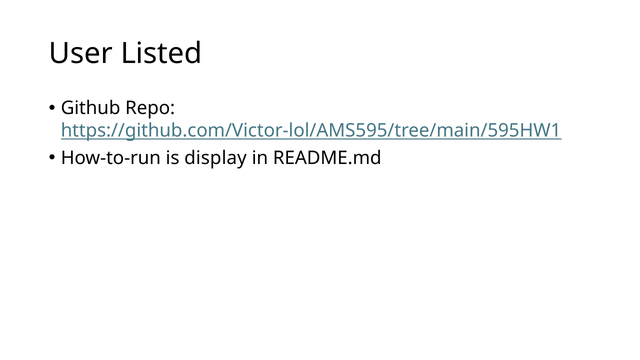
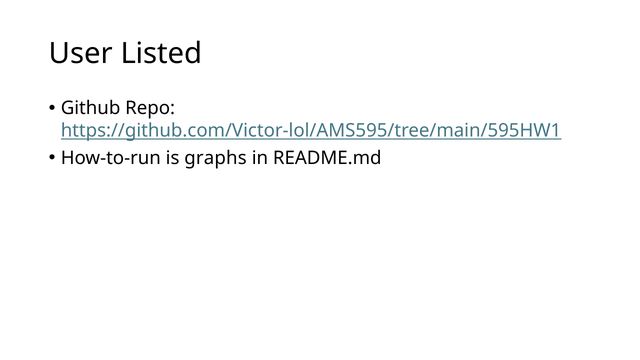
display: display -> graphs
